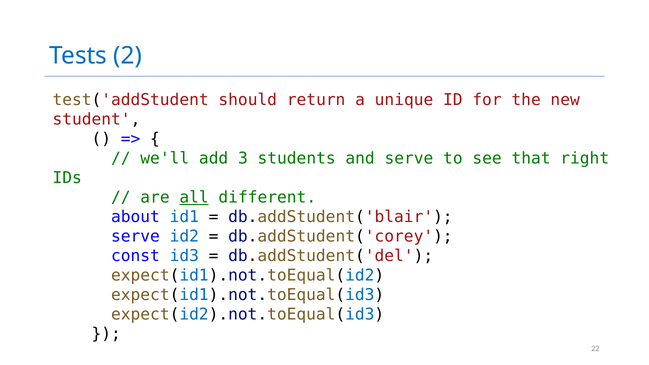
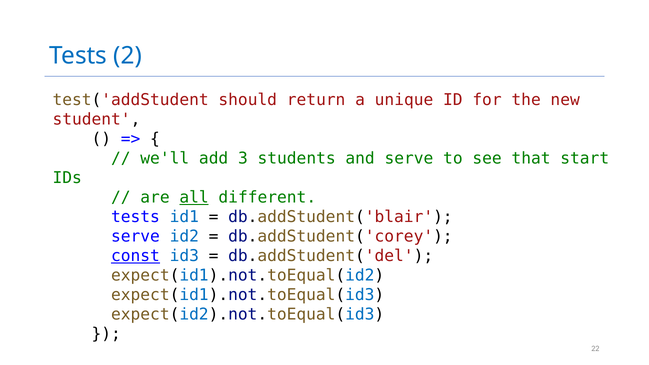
right: right -> start
about at (135, 217): about -> tests
const underline: none -> present
